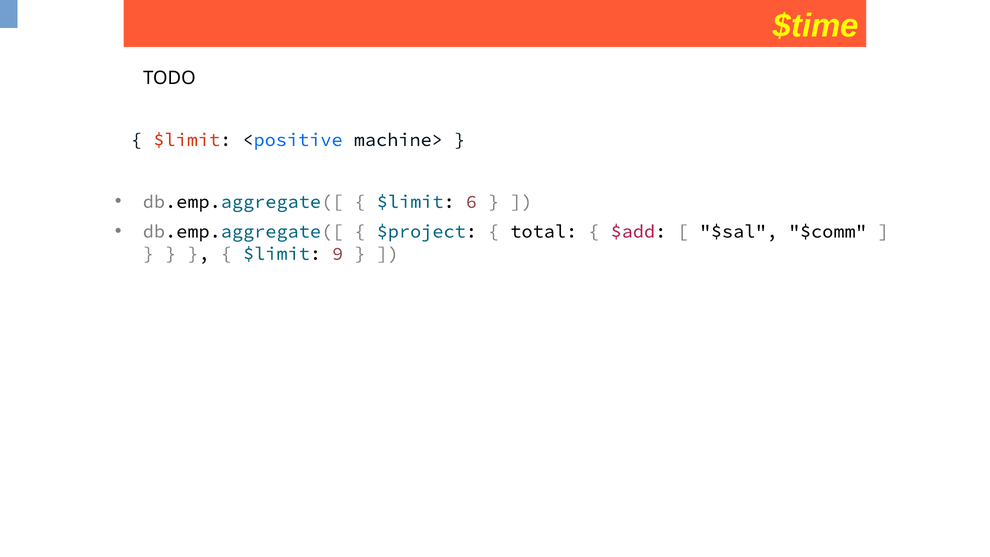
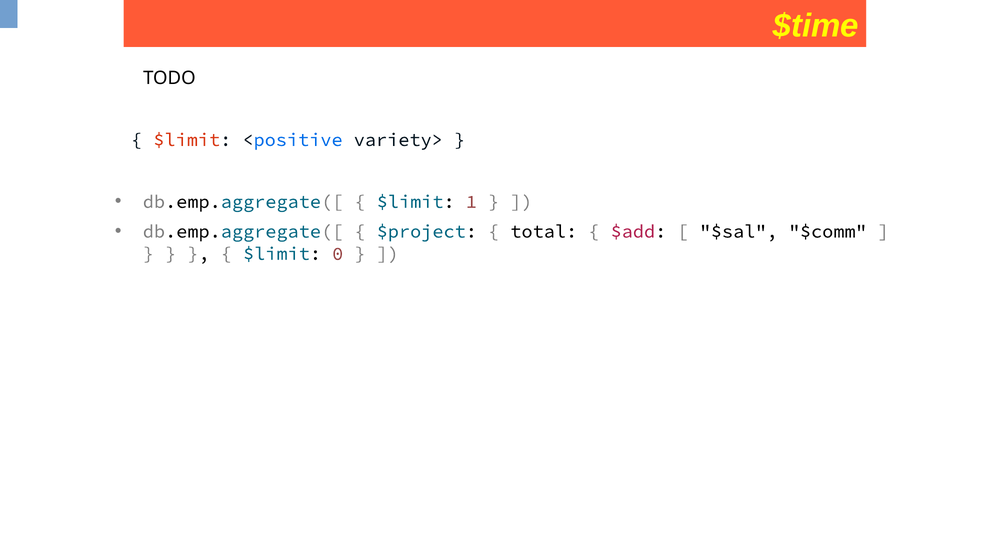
machine>: machine> -> variety>
6: 6 -> 1
9: 9 -> 0
